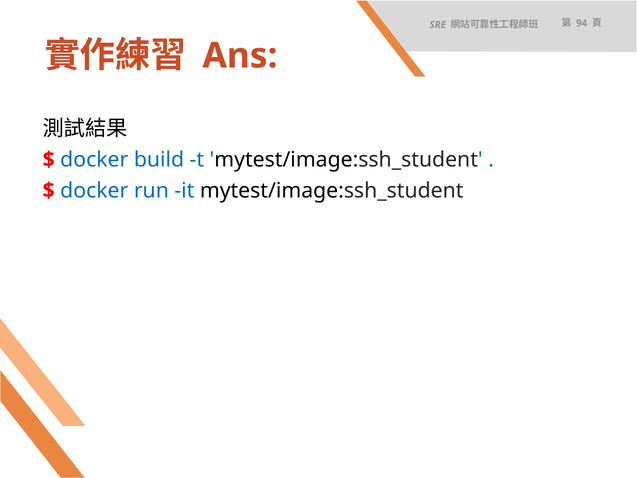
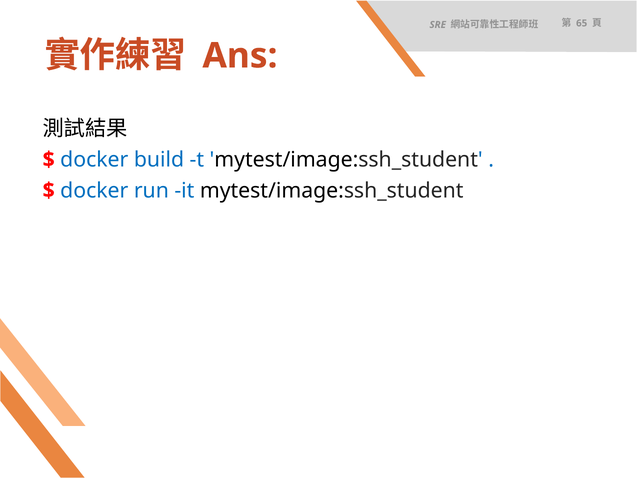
94: 94 -> 65
